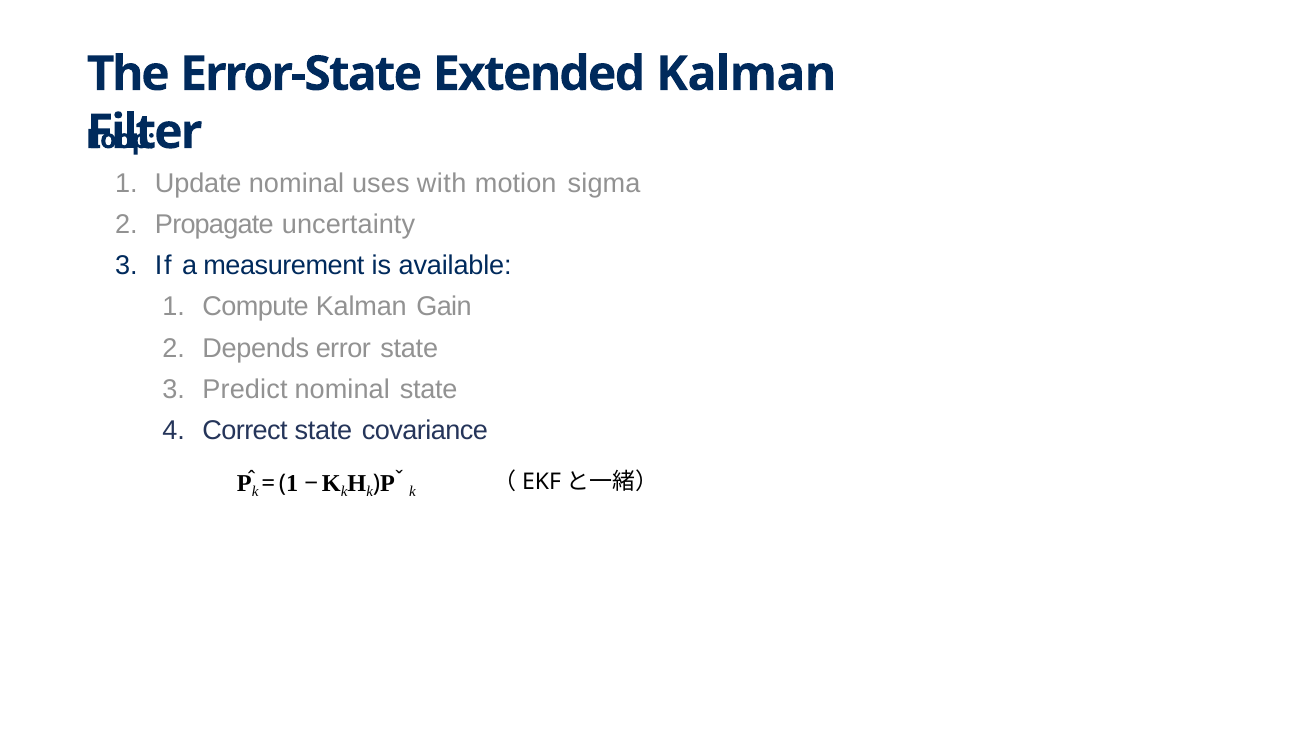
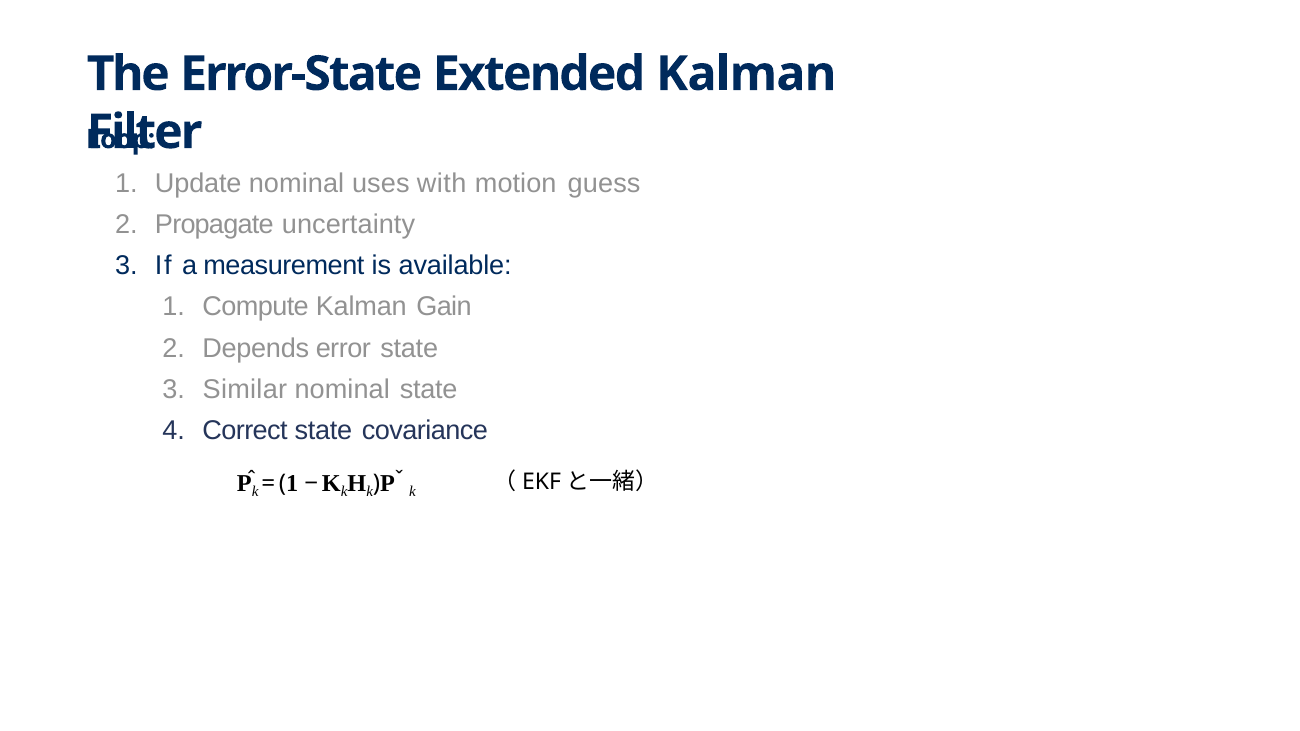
sigma: sigma -> guess
Predict: Predict -> Similar
